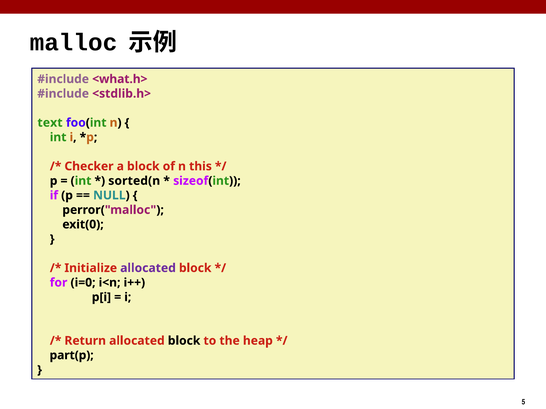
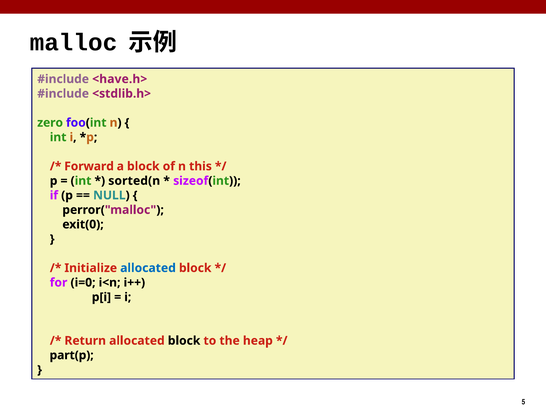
<what.h>: <what.h> -> <have.h>
text: text -> zero
Checker: Checker -> Forward
allocated at (148, 268) colour: purple -> blue
